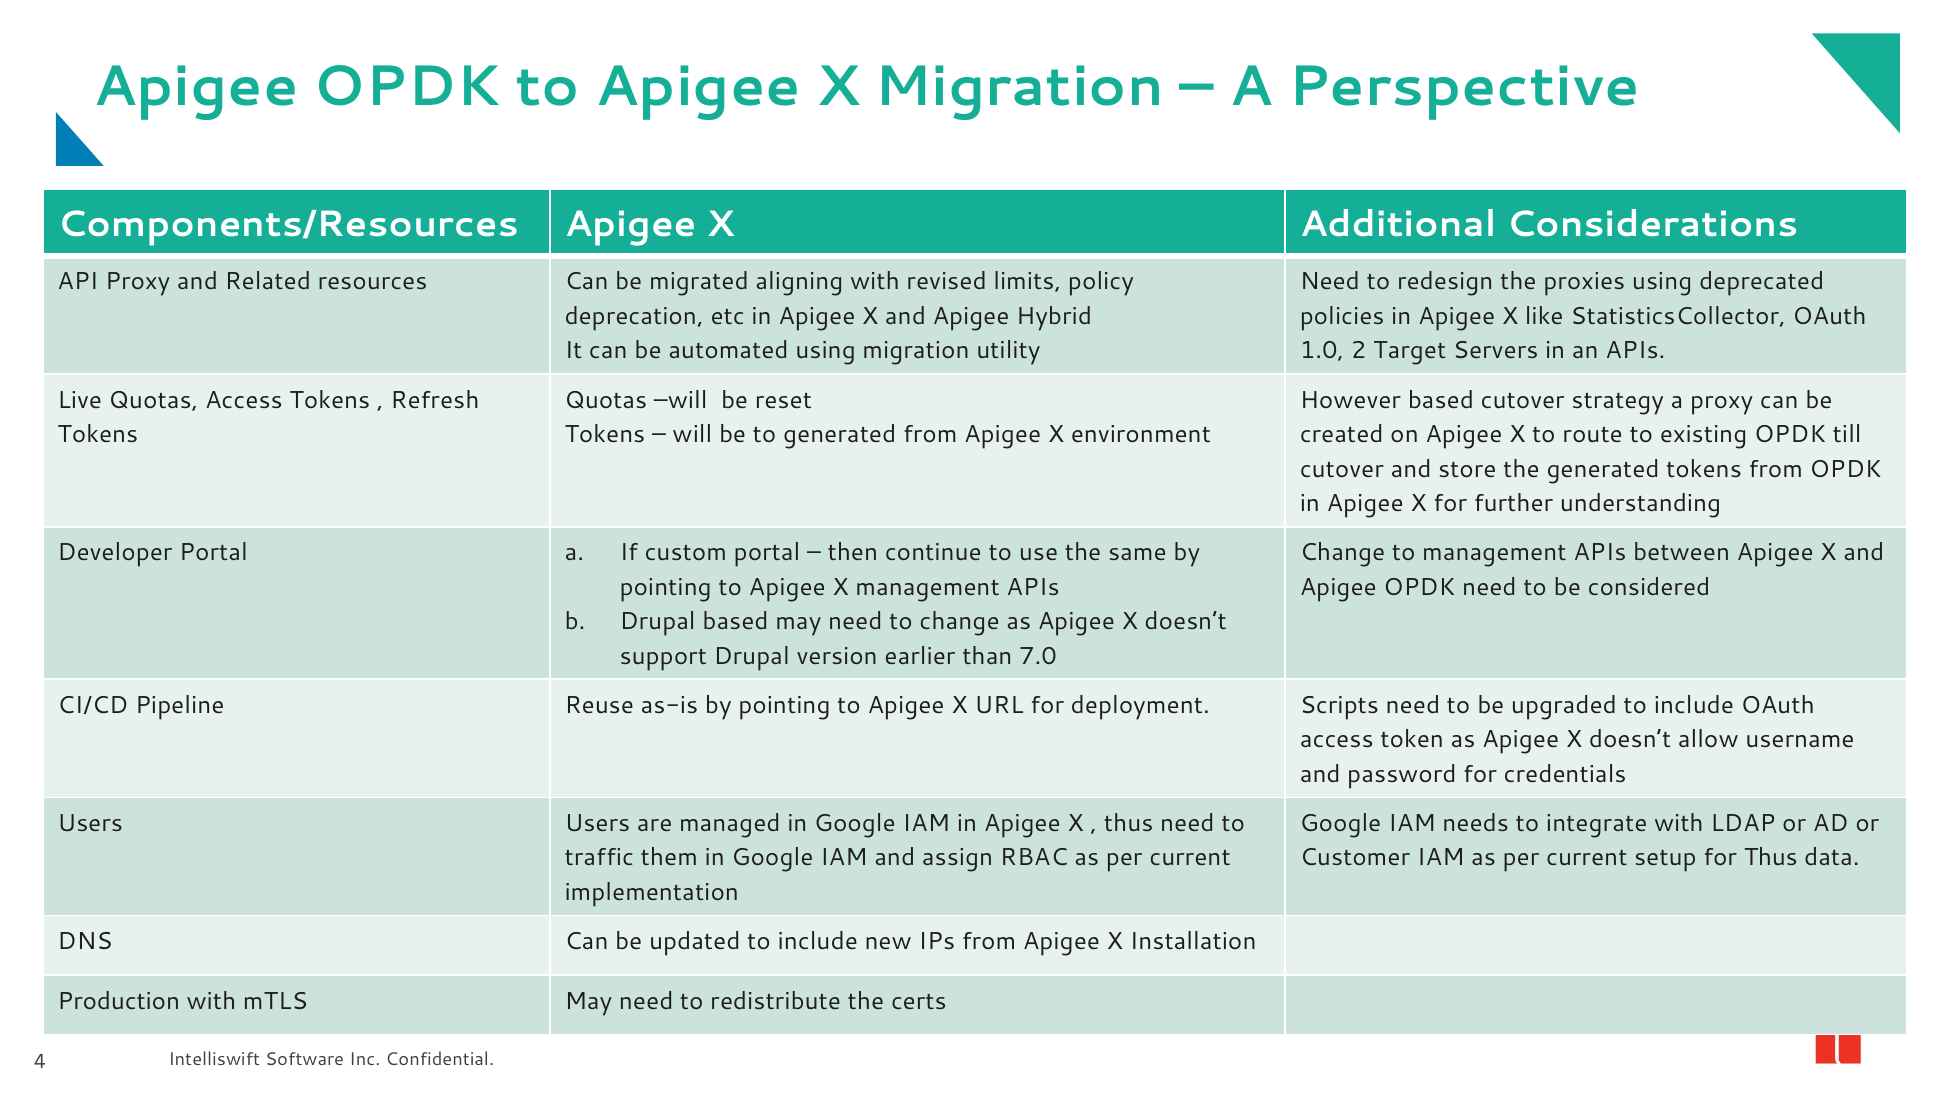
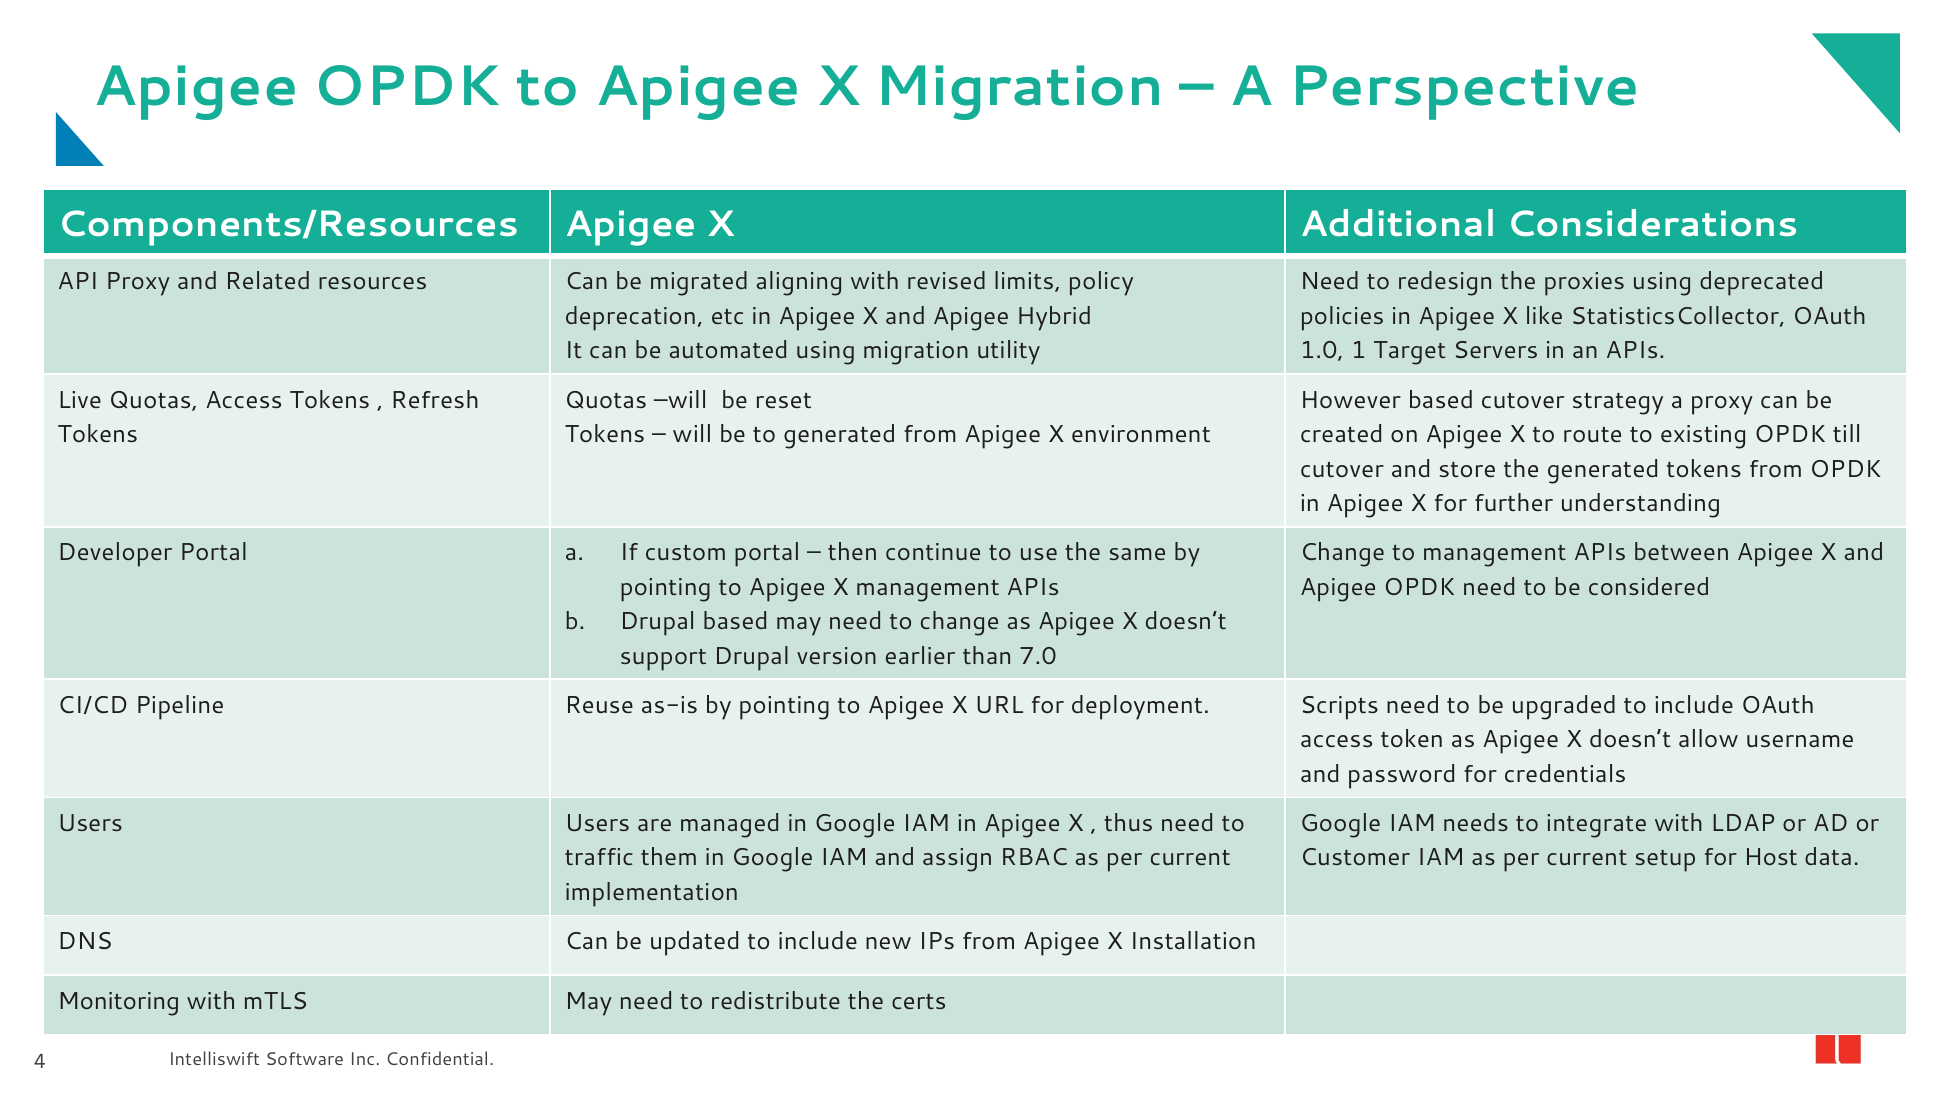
2: 2 -> 1
for Thus: Thus -> Host
Production: Production -> Monitoring
